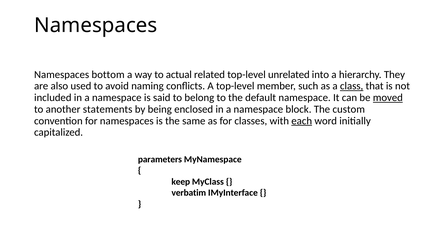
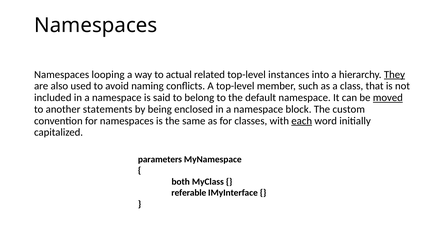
bottom: bottom -> looping
unrelated: unrelated -> instances
They underline: none -> present
class underline: present -> none
keep: keep -> both
verbatim: verbatim -> referable
